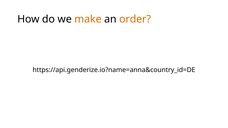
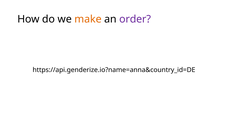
order colour: orange -> purple
